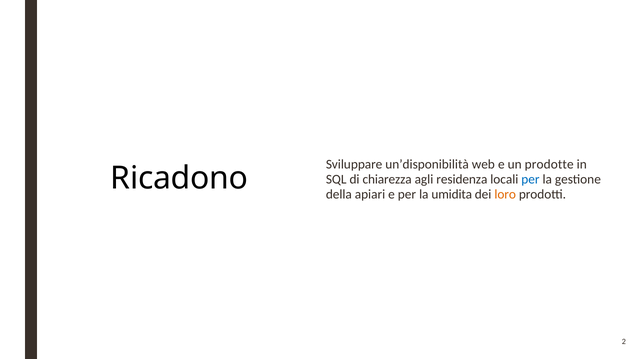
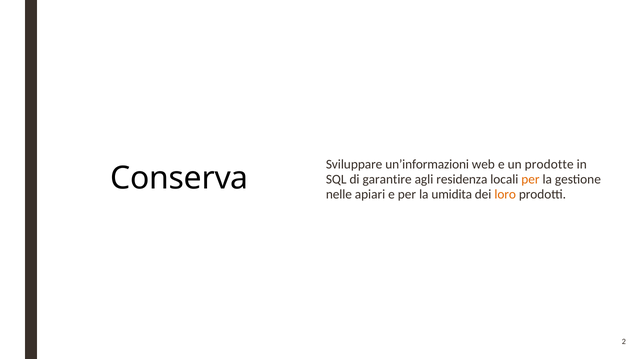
un’disponibilità: un’disponibilità -> un’informazioni
Ricadono: Ricadono -> Conserva
chiarezza: chiarezza -> garantire
per at (530, 180) colour: blue -> orange
della: della -> nelle
